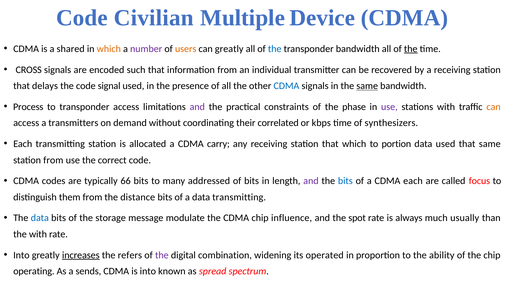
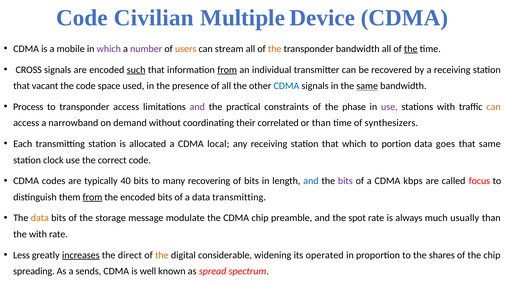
shared: shared -> mobile
which at (109, 49) colour: orange -> purple
can greatly: greatly -> stream
the at (275, 49) colour: blue -> orange
such underline: none -> present
from at (227, 70) underline: none -> present
delays: delays -> vacant
signal: signal -> space
transmitters: transmitters -> narrowband
or kbps: kbps -> than
carry: carry -> local
data used: used -> goes
station from: from -> clock
66: 66 -> 40
addressed: addressed -> recovering
and at (311, 181) colour: purple -> blue
bits at (345, 181) colour: blue -> purple
CDMA each: each -> kbps
from at (92, 197) underline: none -> present
the distance: distance -> encoded
data at (40, 218) colour: blue -> orange
influence: influence -> preamble
Into at (21, 255): Into -> Less
refers: refers -> direct
the at (162, 255) colour: purple -> orange
combination: combination -> considerable
ability: ability -> shares
operating: operating -> spreading
is into: into -> well
